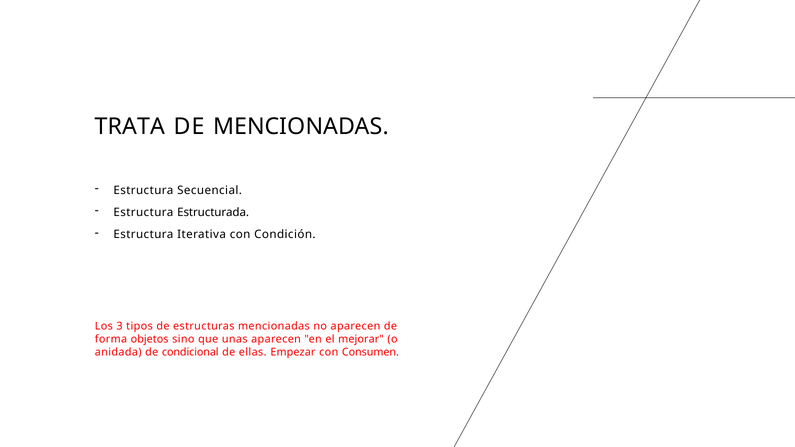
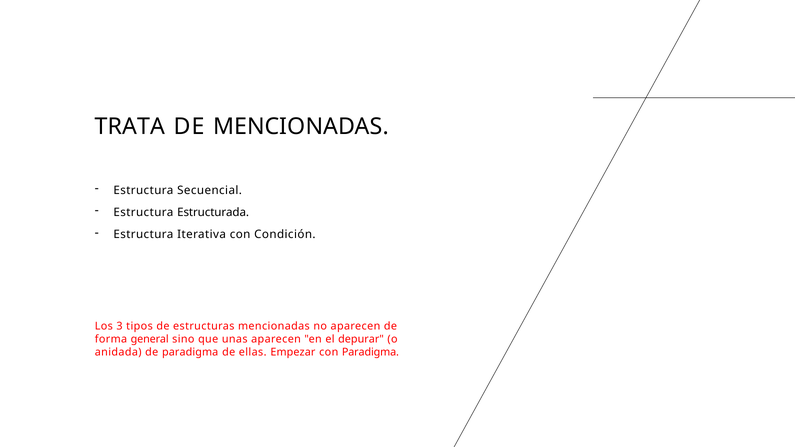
objetos: objetos -> general
mejorar: mejorar -> depurar
de condicional: condicional -> paradigma
con Consumen: Consumen -> Paradigma
